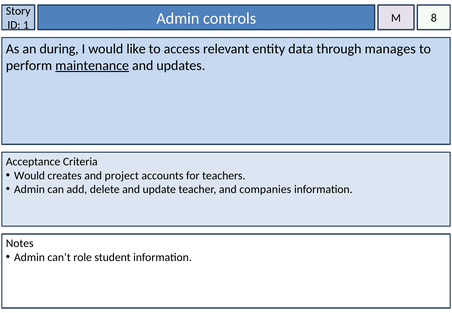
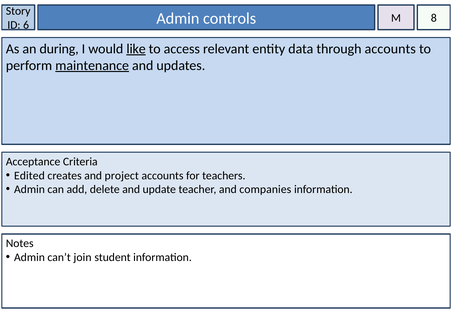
1: 1 -> 6
like underline: none -> present
through manages: manages -> accounts
Would at (30, 175): Would -> Edited
role: role -> join
